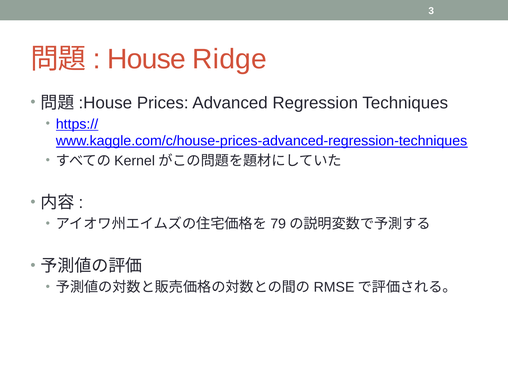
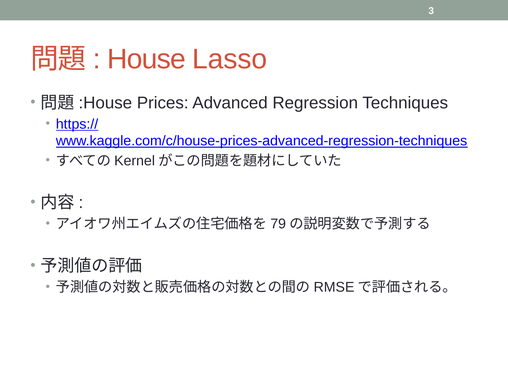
Ridge: Ridge -> Lasso
